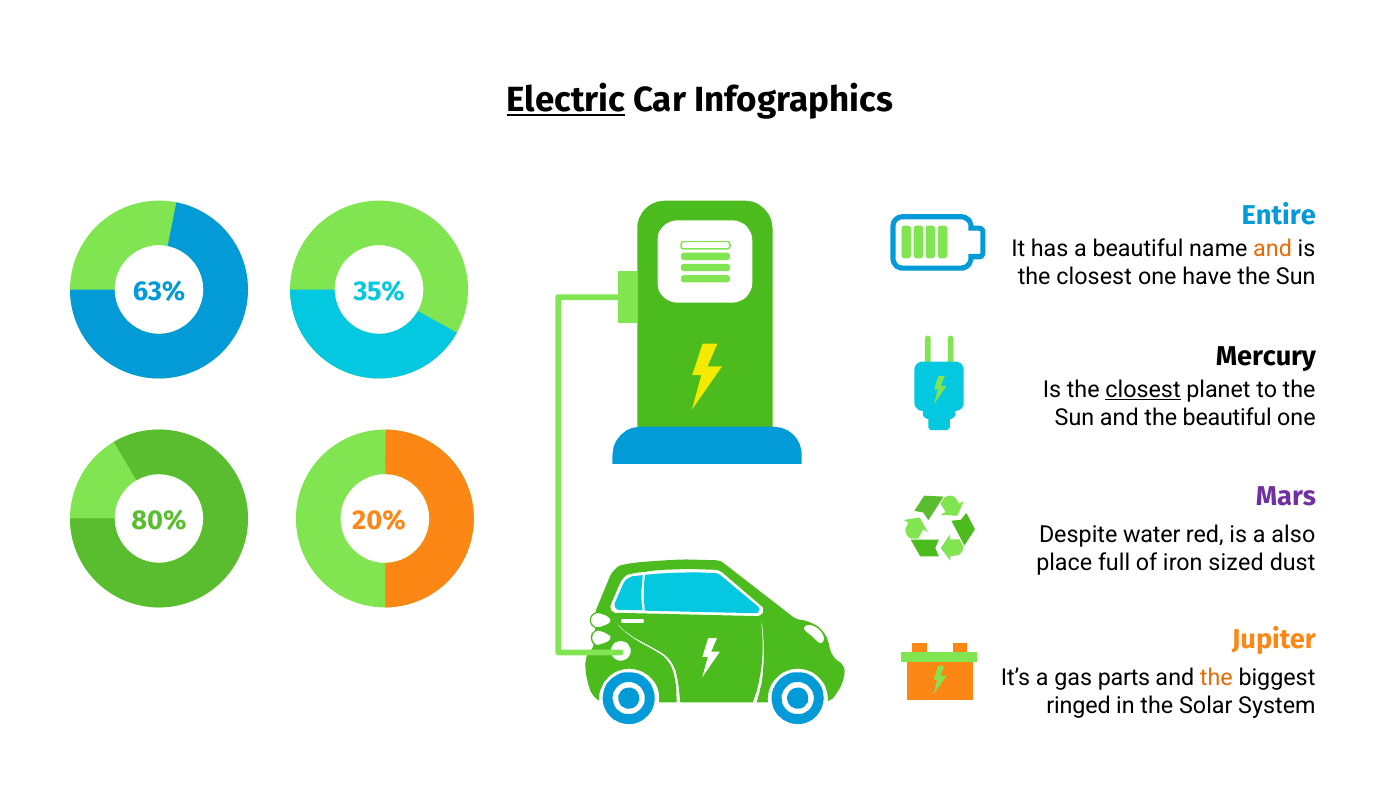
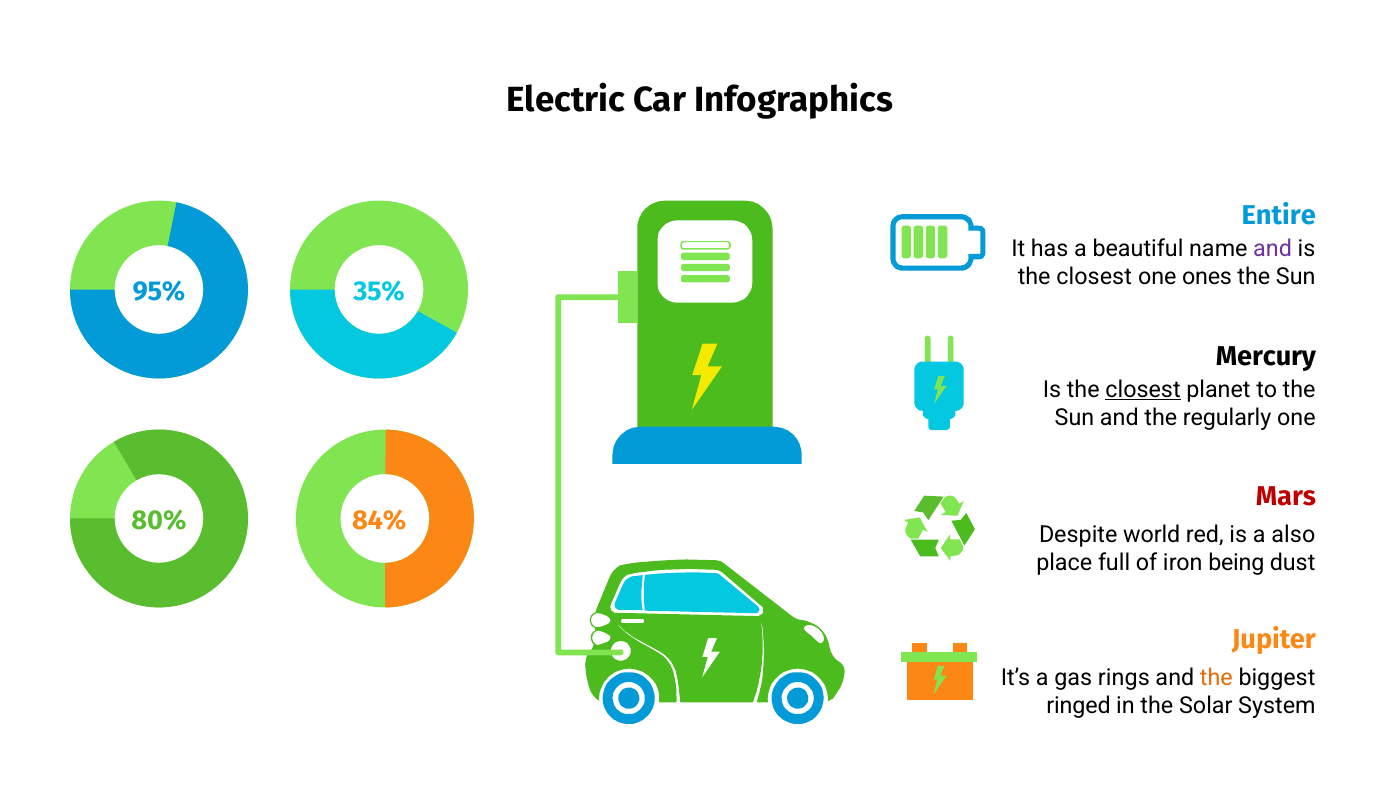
Electric underline: present -> none
and at (1273, 249) colour: orange -> purple
have: have -> ones
63%: 63% -> 95%
the beautiful: beautiful -> regularly
Mars colour: purple -> red
20%: 20% -> 84%
water: water -> world
sized: sized -> being
parts: parts -> rings
